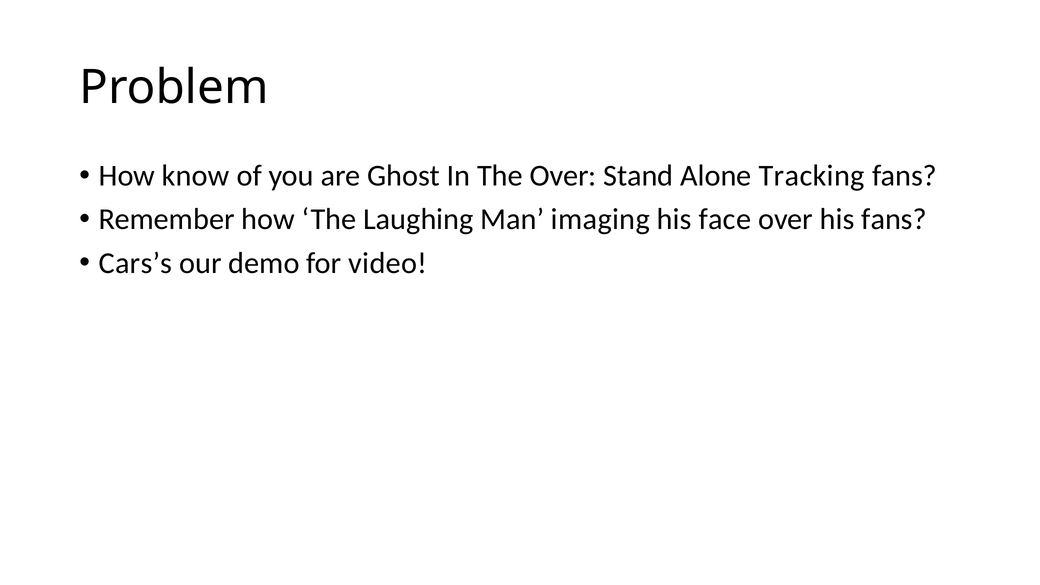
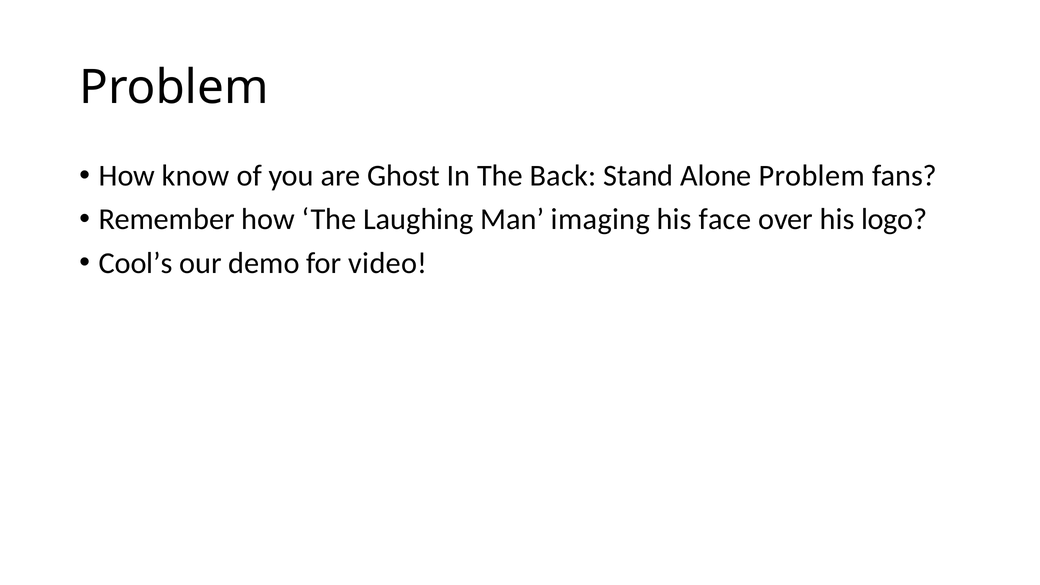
The Over: Over -> Back
Alone Tracking: Tracking -> Problem
his fans: fans -> logo
Cars’s: Cars’s -> Cool’s
